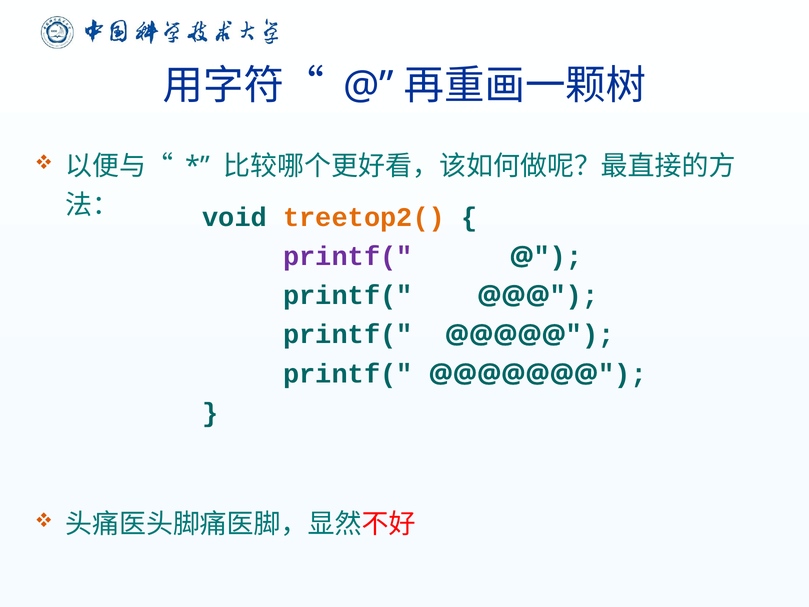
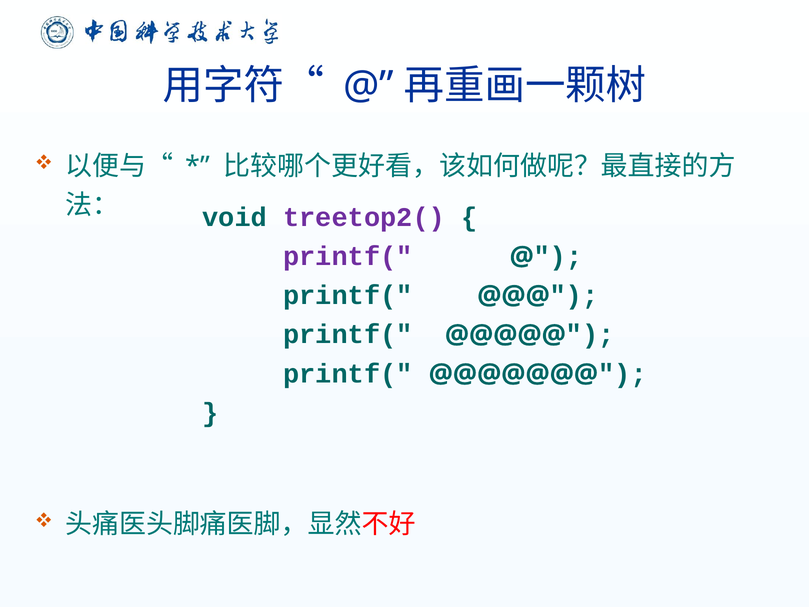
treetop2( colour: orange -> purple
